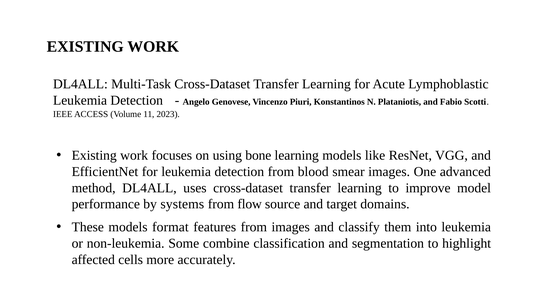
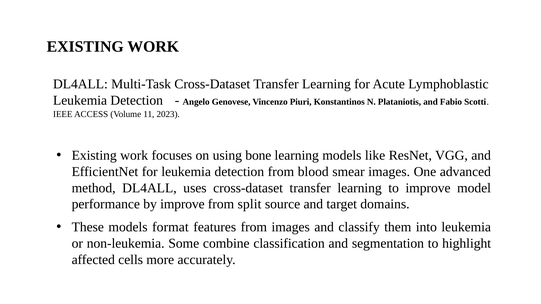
by systems: systems -> improve
flow: flow -> split
